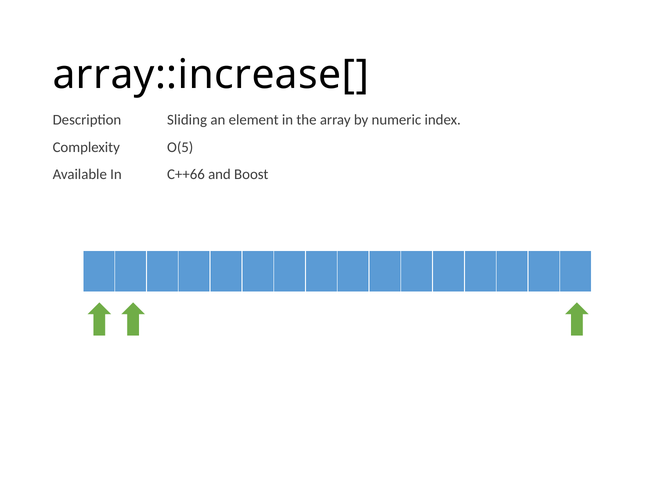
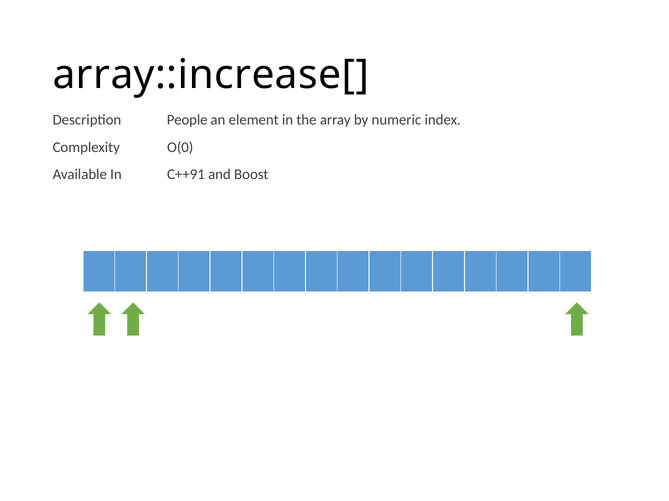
Sliding: Sliding -> People
O(5: O(5 -> O(0
C++66: C++66 -> C++91
